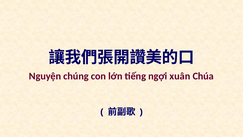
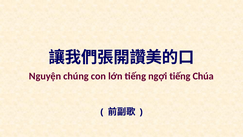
ngợi xuân: xuân -> tiếng
